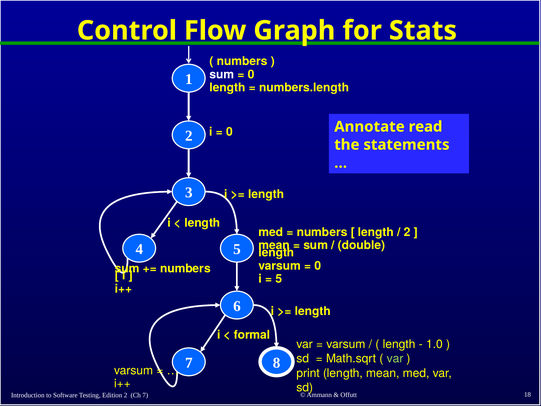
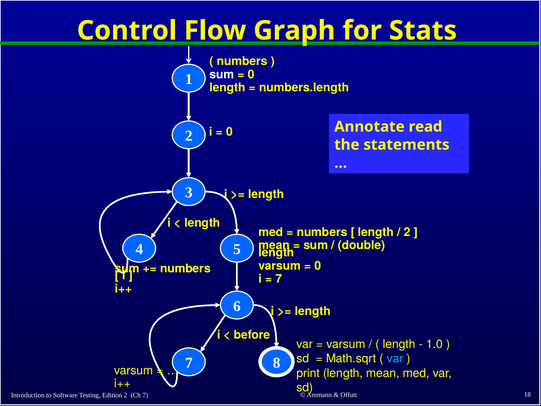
5 at (279, 279): 5 -> 7
formal: formal -> before
var at (395, 358) colour: light green -> light blue
